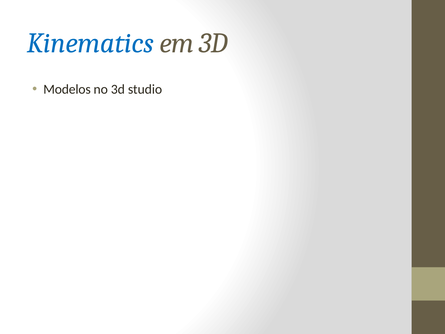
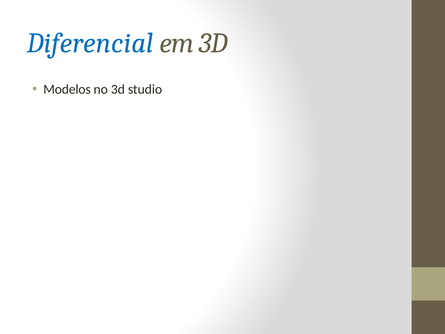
Kinematics: Kinematics -> Diferencial
